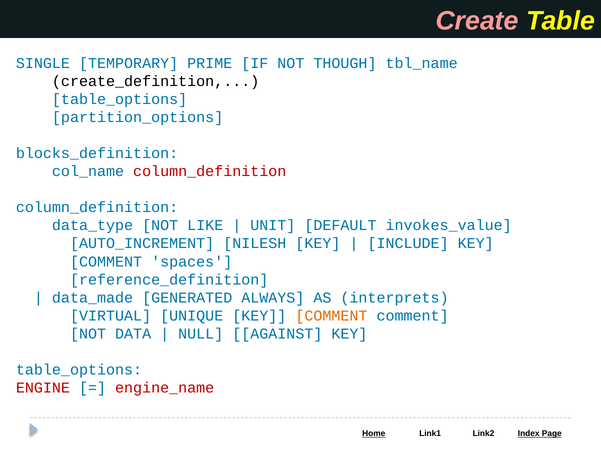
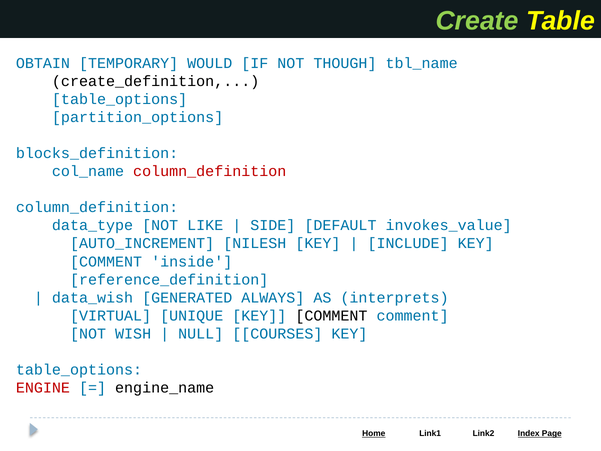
Create colour: pink -> light green
SINGLE: SINGLE -> OBTAIN
PRIME: PRIME -> WOULD
UNIT: UNIT -> SIDE
spaces: spaces -> inside
data_made: data_made -> data_wish
COMMENT at (331, 316) colour: orange -> black
DATA: DATA -> WISH
AGAINST: AGAINST -> COURSES
engine_name colour: red -> black
